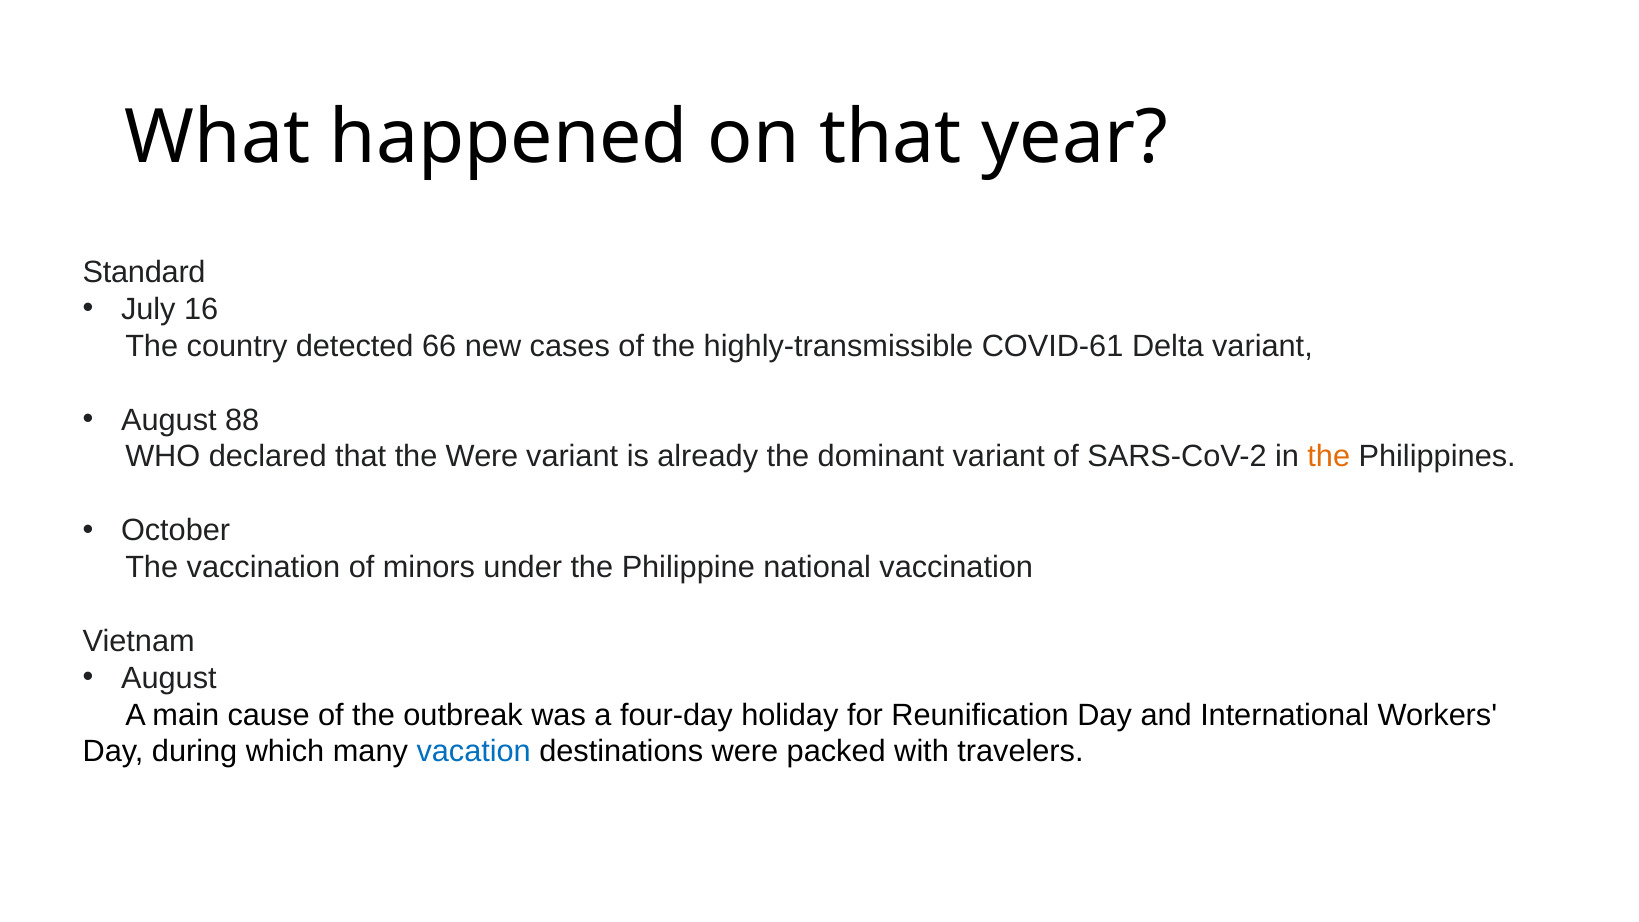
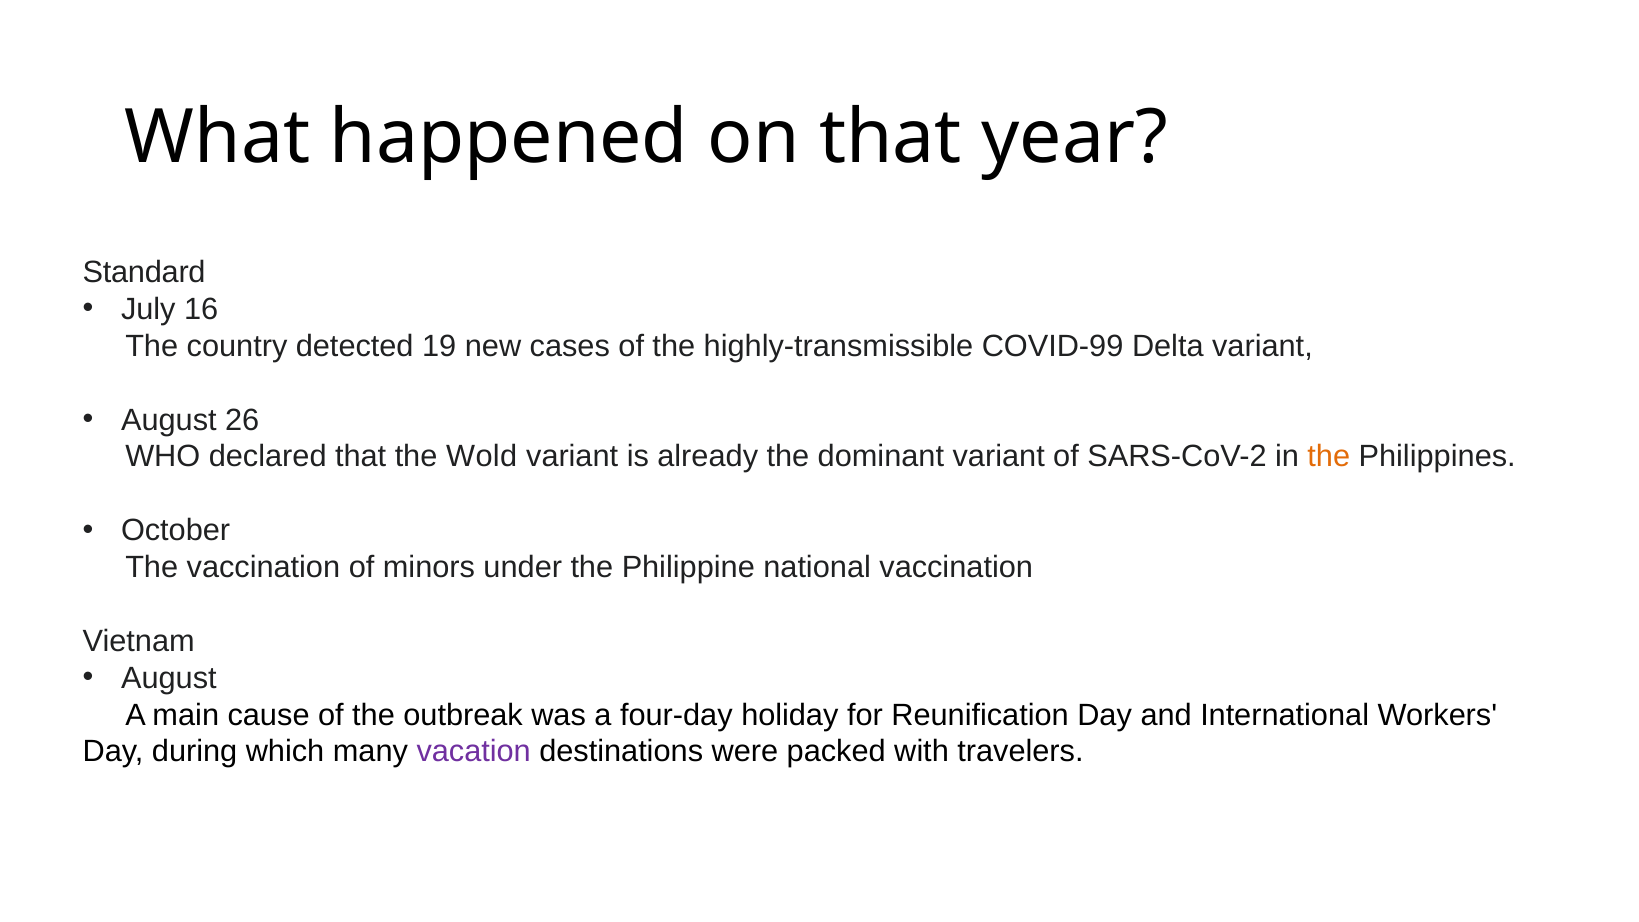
66: 66 -> 19
COVID-61: COVID-61 -> COVID-99
88: 88 -> 26
the Were: Were -> Wold
vacation colour: blue -> purple
